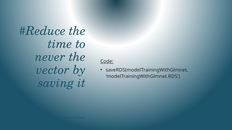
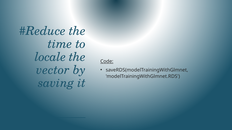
never: never -> locale
